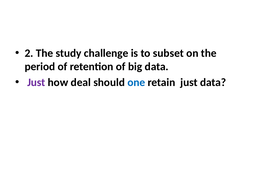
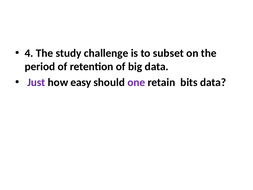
2: 2 -> 4
deal: deal -> easy
one colour: blue -> purple
retain just: just -> bits
